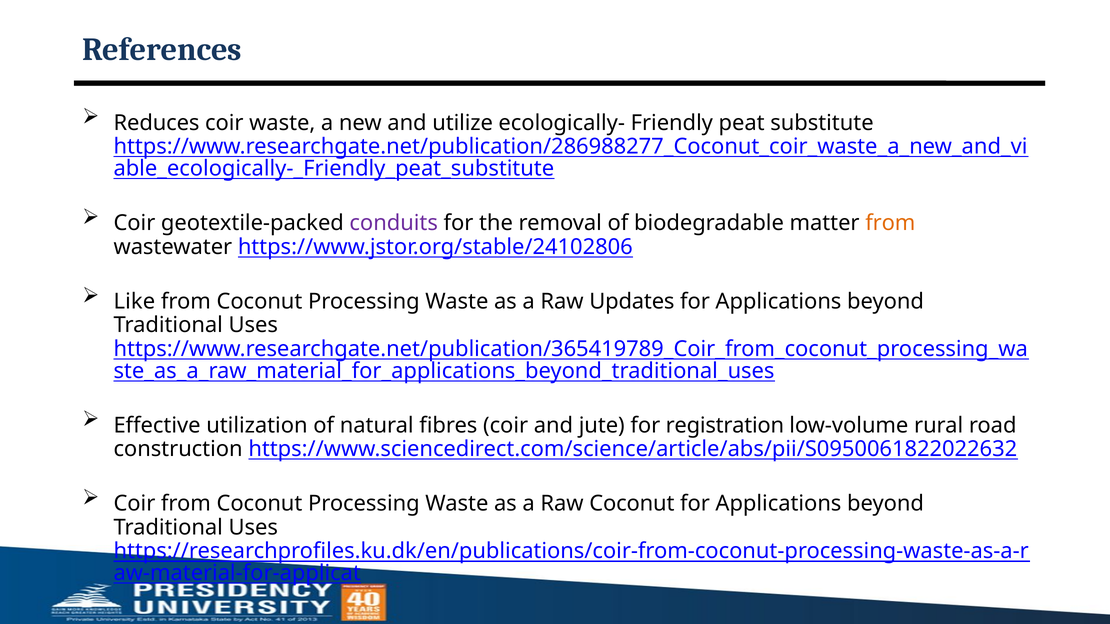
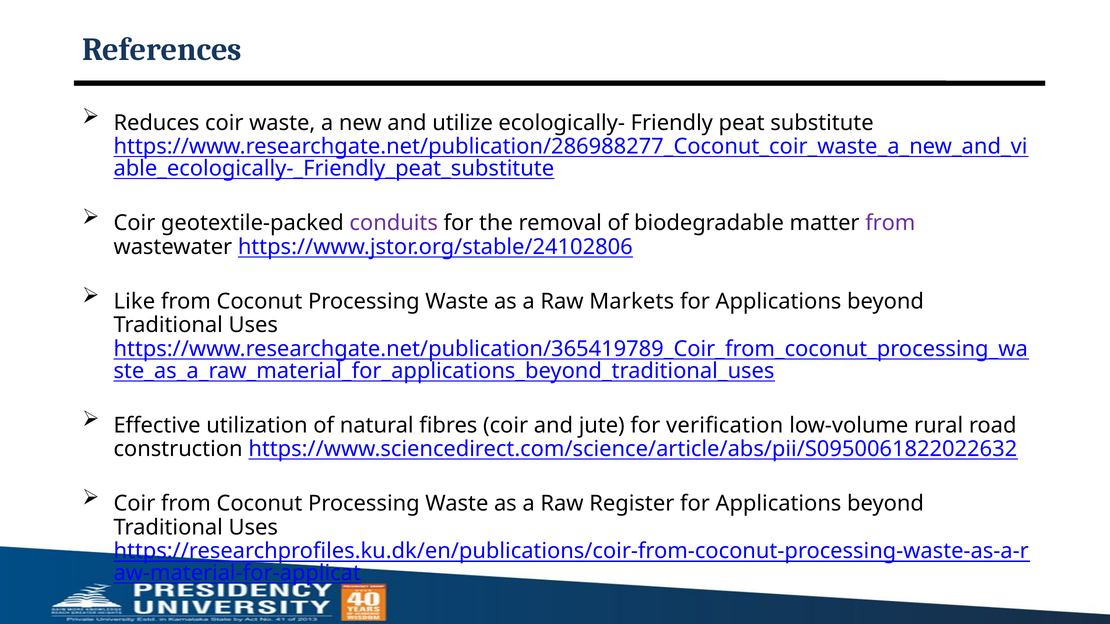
from at (890, 223) colour: orange -> purple
Updates: Updates -> Markets
registration: registration -> verification
Raw Coconut: Coconut -> Register
